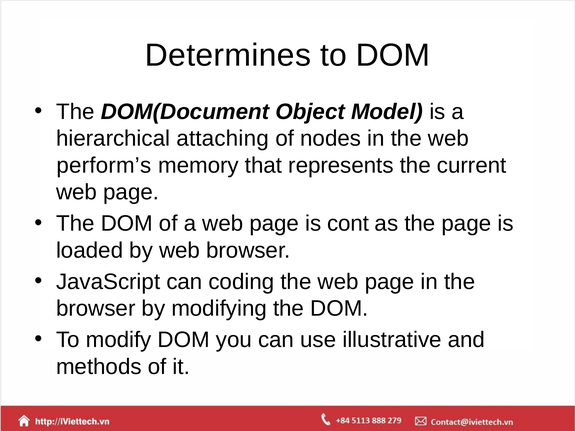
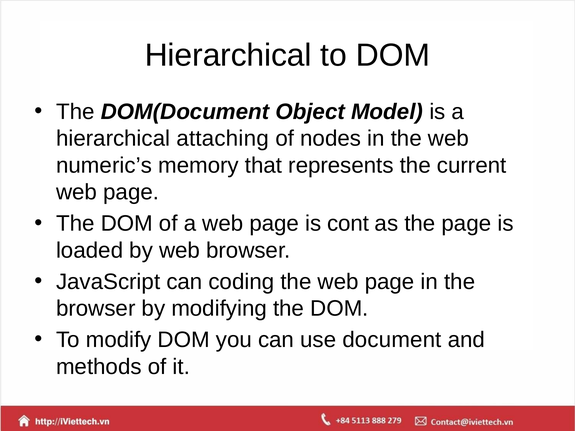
Determines at (228, 55): Determines -> Hierarchical
perform’s: perform’s -> numeric’s
illustrative: illustrative -> document
